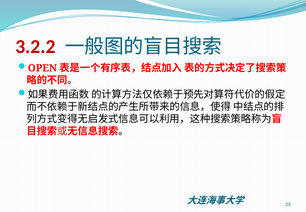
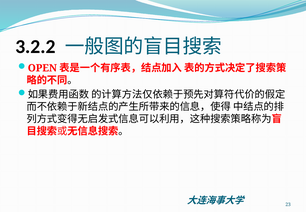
3.2.2 colour: red -> black
